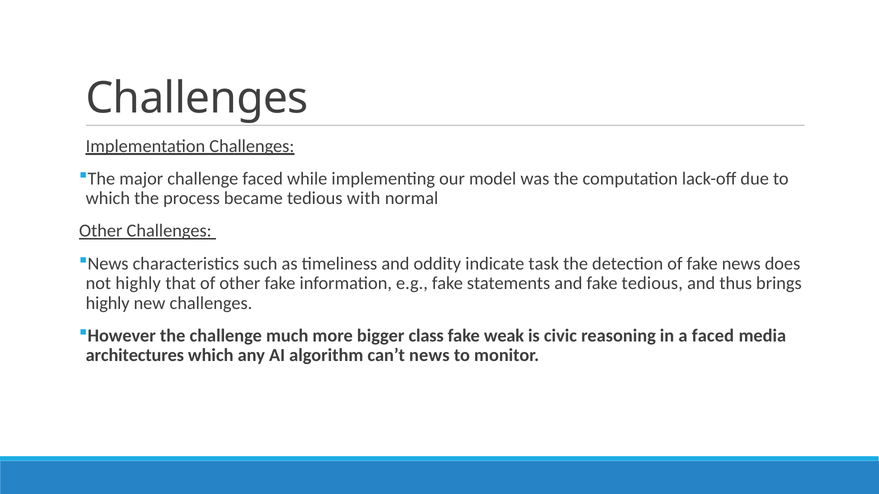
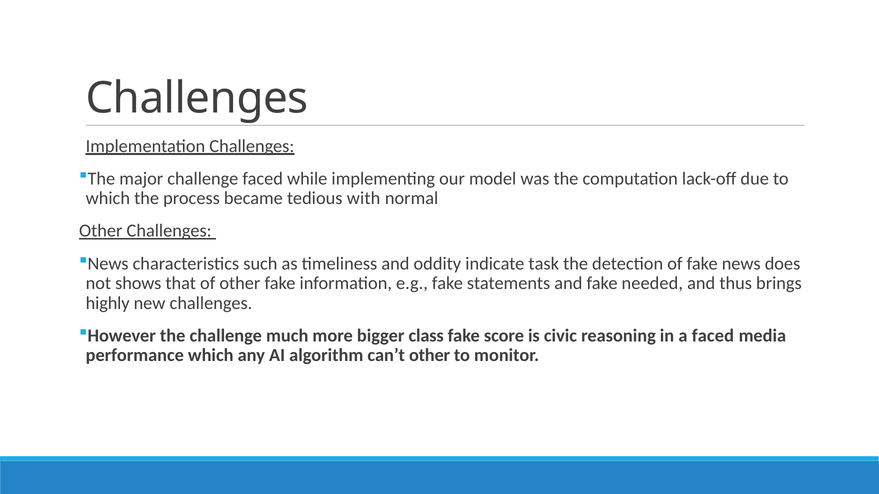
not highly: highly -> shows
fake tedious: tedious -> needed
weak: weak -> score
architectures: architectures -> performance
can’t news: news -> other
